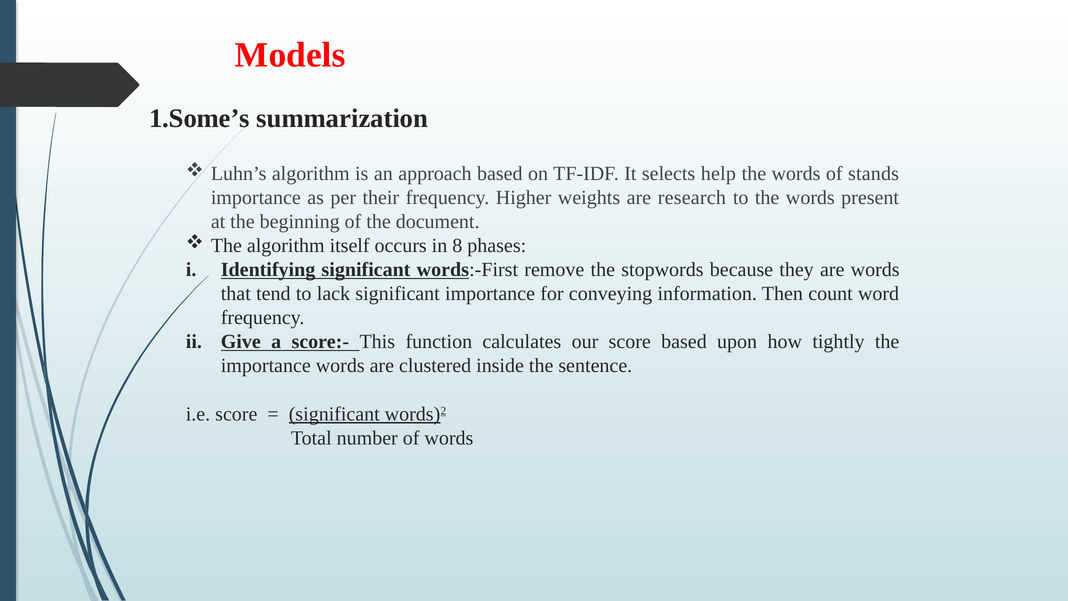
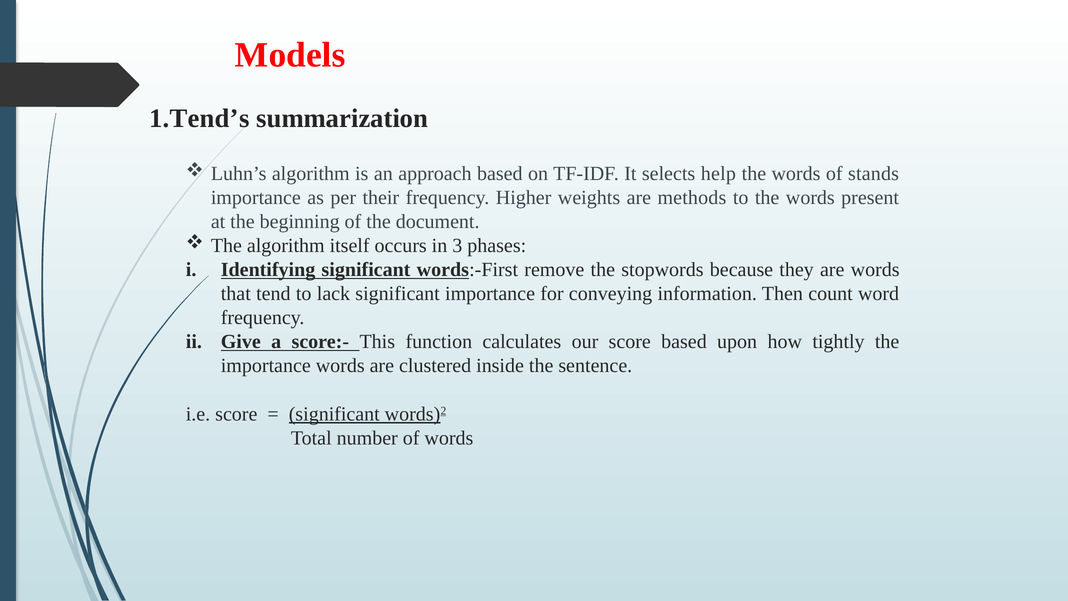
1.Some’s: 1.Some’s -> 1.Tend’s
research: research -> methods
8: 8 -> 3
